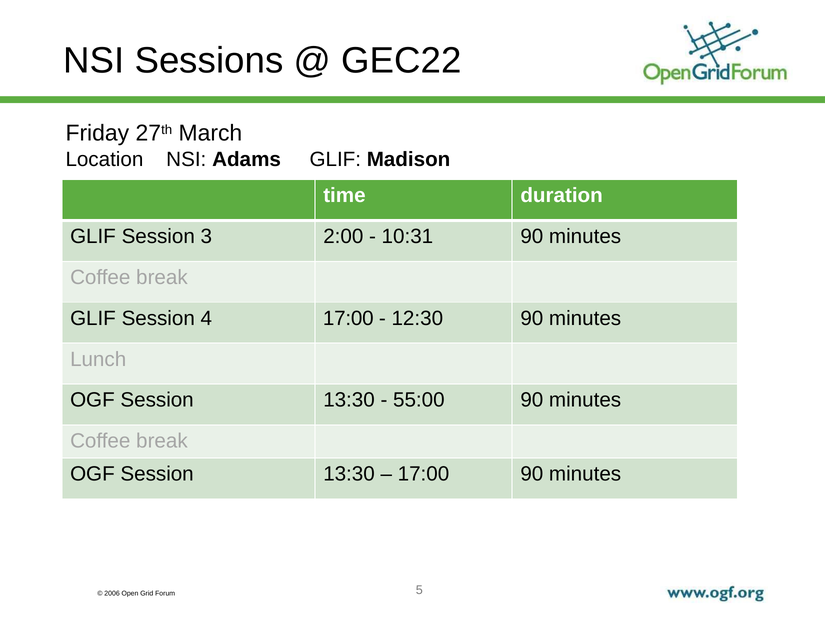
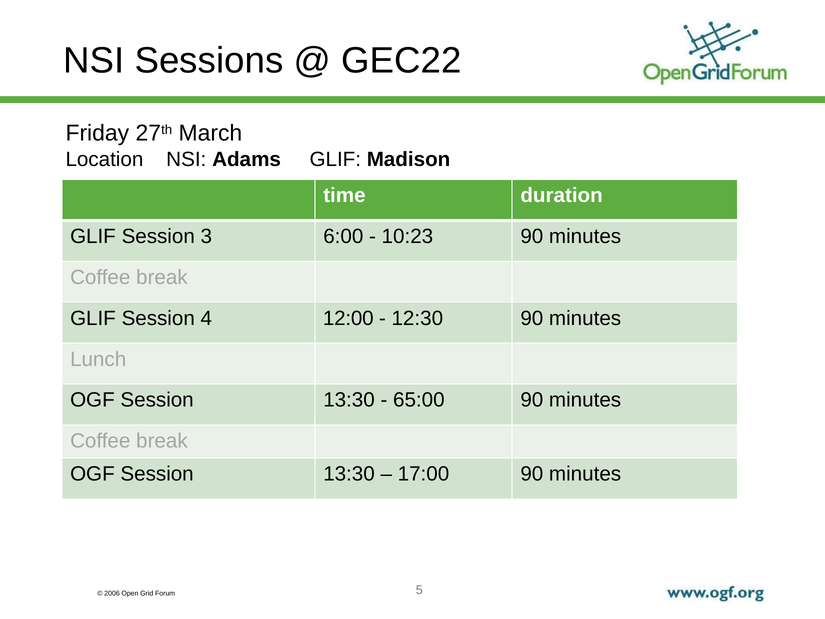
2:00: 2:00 -> 6:00
10:31: 10:31 -> 10:23
4 17:00: 17:00 -> 12:00
55:00: 55:00 -> 65:00
